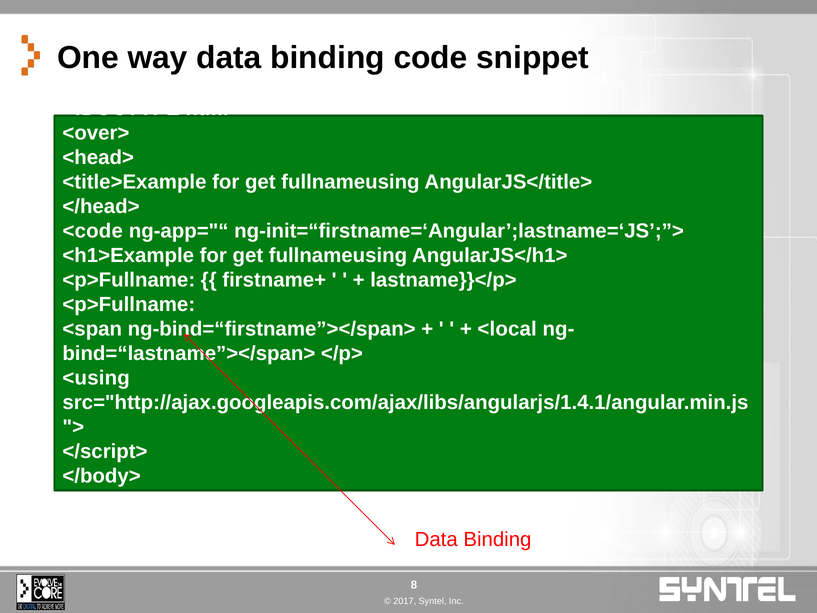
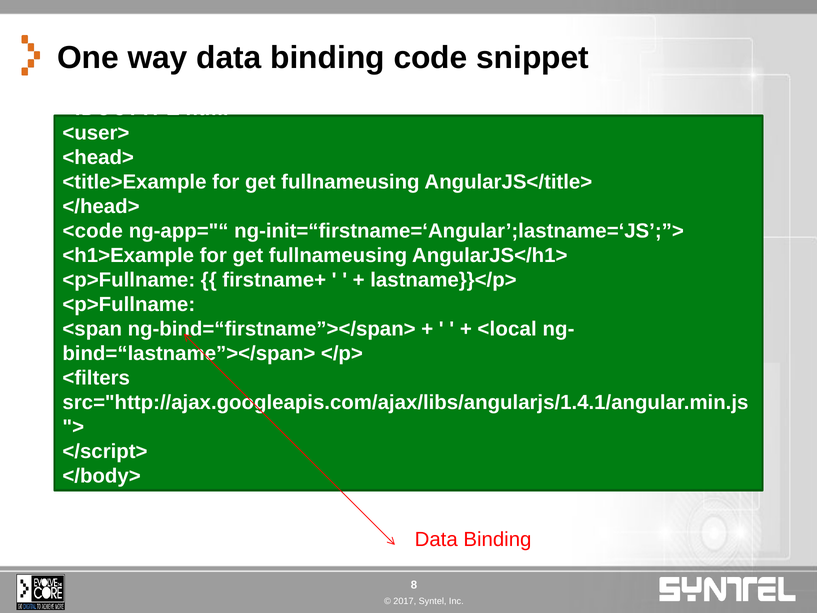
<over>: <over> -> <user>
<using: <using -> <filters
